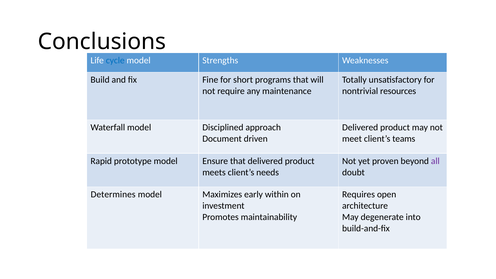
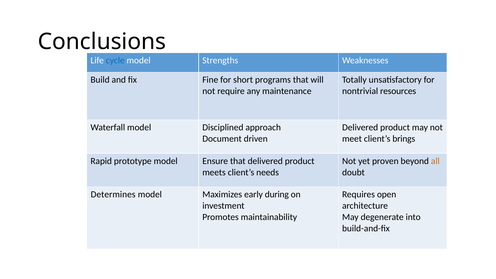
teams: teams -> brings
all colour: purple -> orange
within: within -> during
